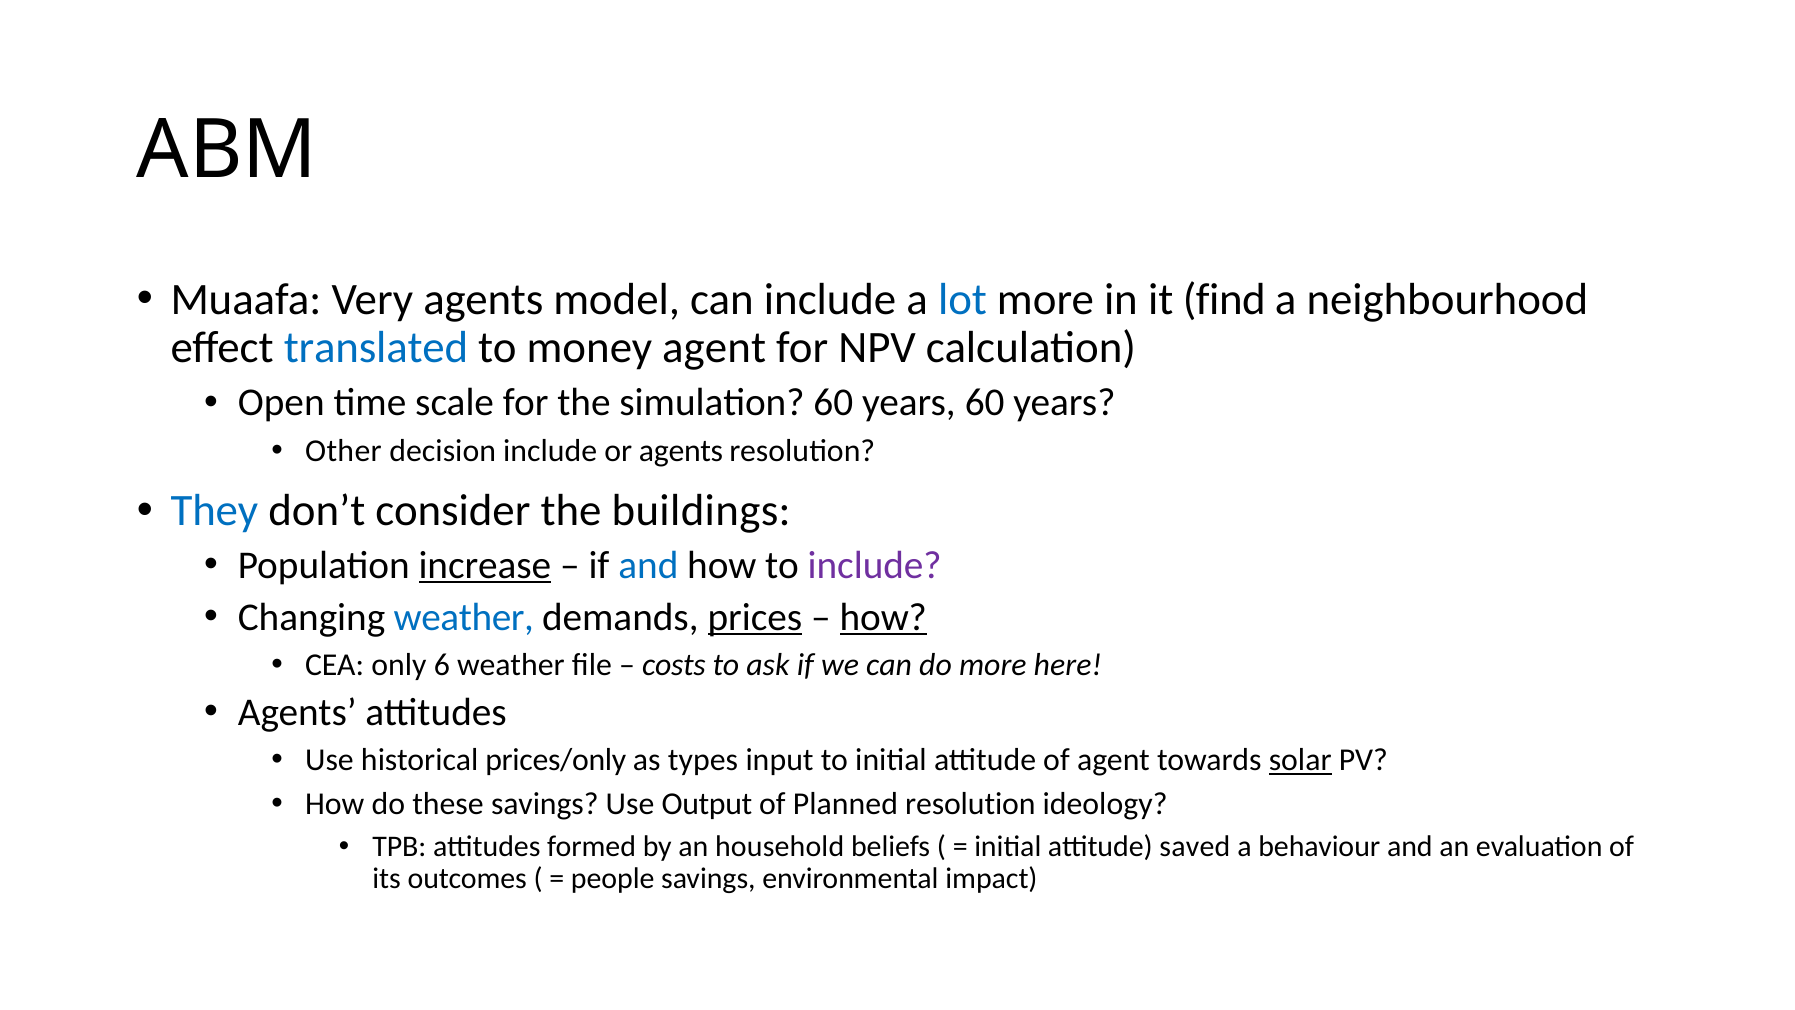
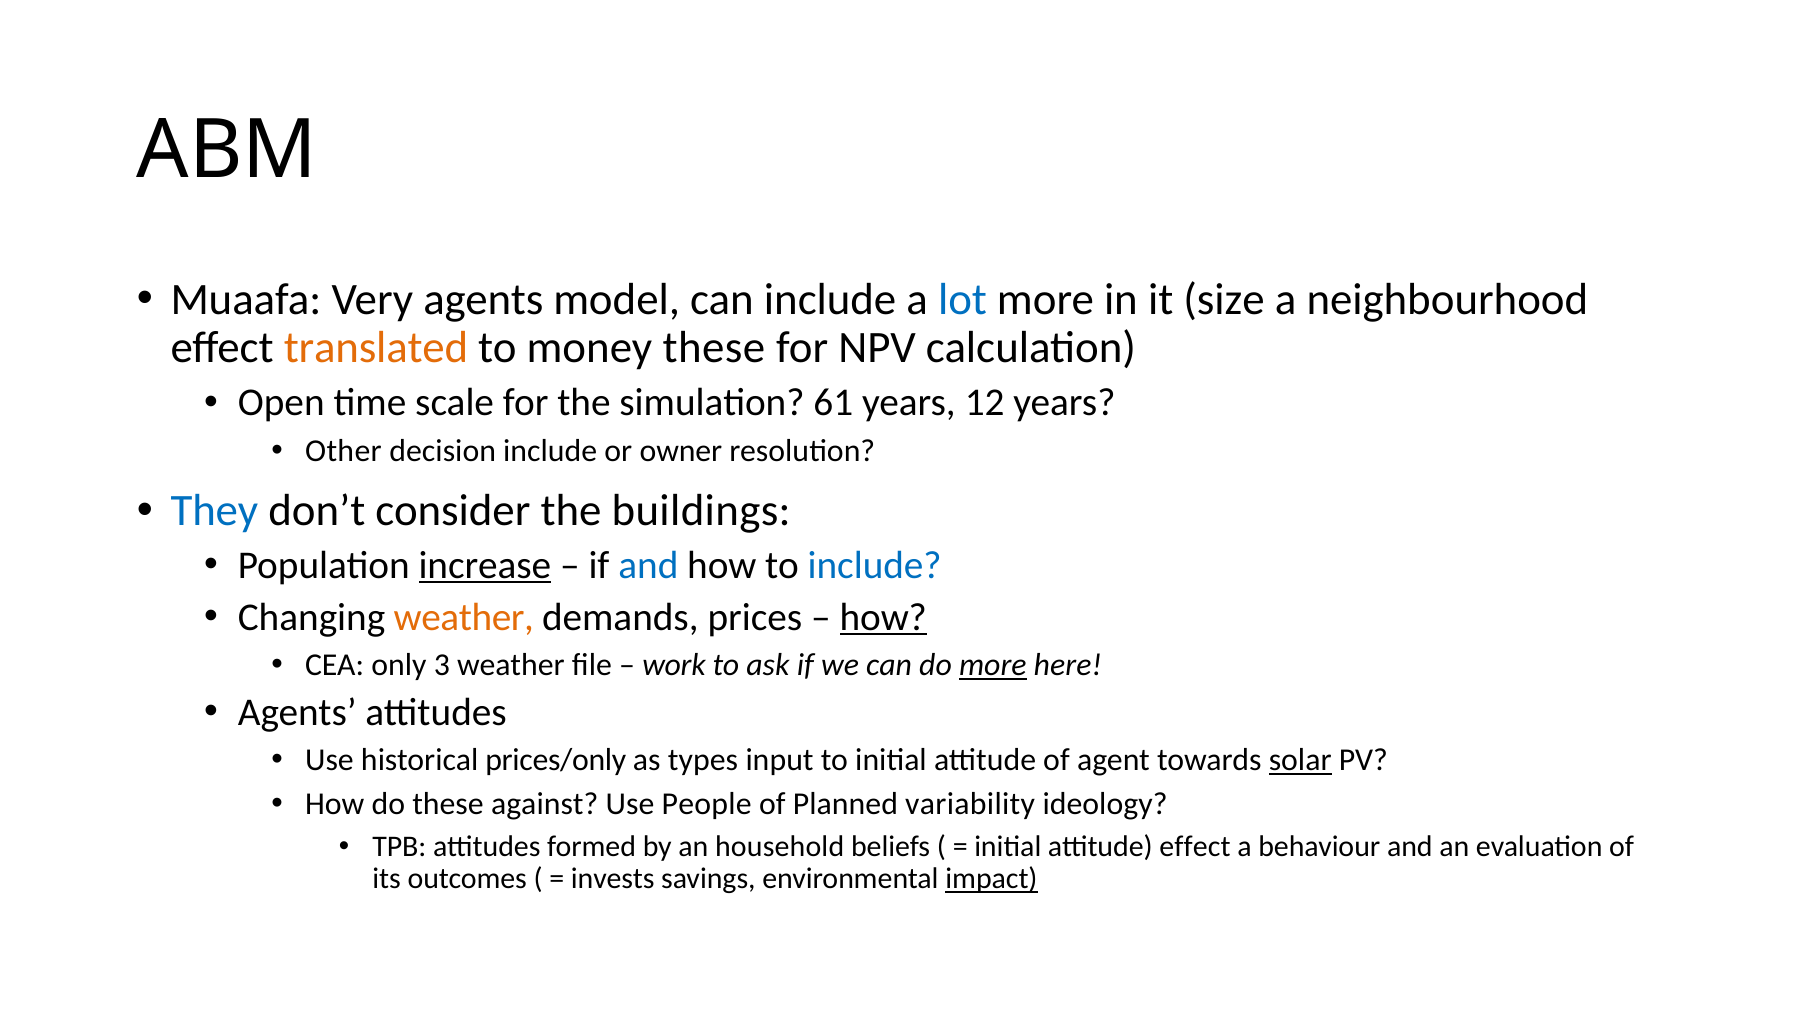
find: find -> size
translated colour: blue -> orange
money agent: agent -> these
simulation 60: 60 -> 61
years 60: 60 -> 12
or agents: agents -> owner
include at (875, 565) colour: purple -> blue
weather at (464, 617) colour: blue -> orange
prices underline: present -> none
6: 6 -> 3
costs: costs -> work
more at (993, 665) underline: none -> present
these savings: savings -> against
Output: Output -> People
Planned resolution: resolution -> variability
attitude saved: saved -> effect
people: people -> invests
impact underline: none -> present
